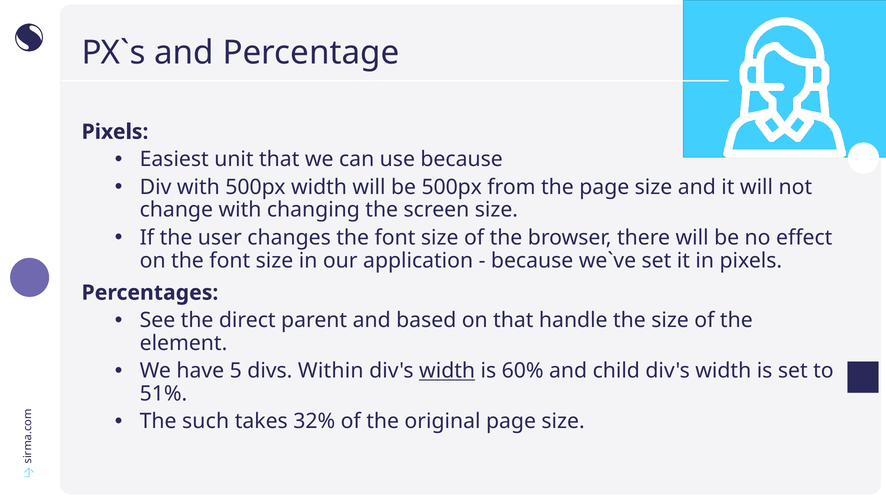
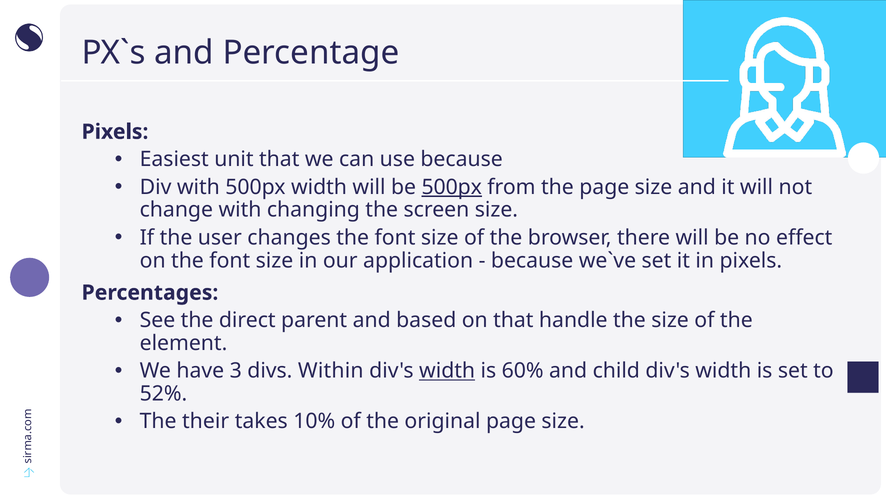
500px at (452, 187) underline: none -> present
5: 5 -> 3
51%: 51% -> 52%
such: such -> their
32%: 32% -> 10%
